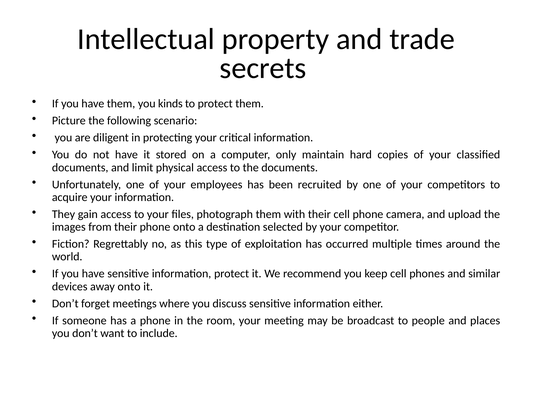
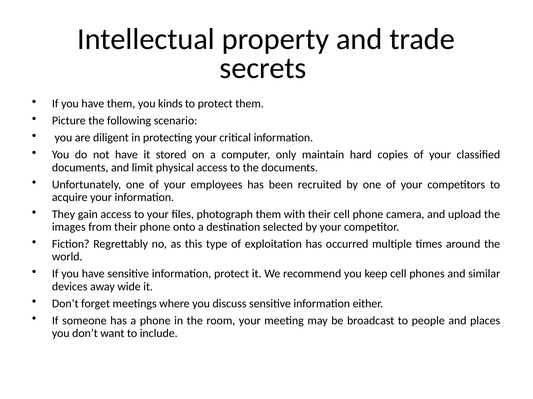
away onto: onto -> wide
